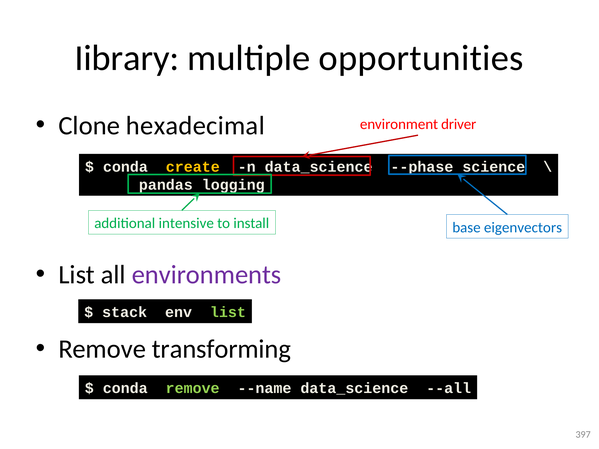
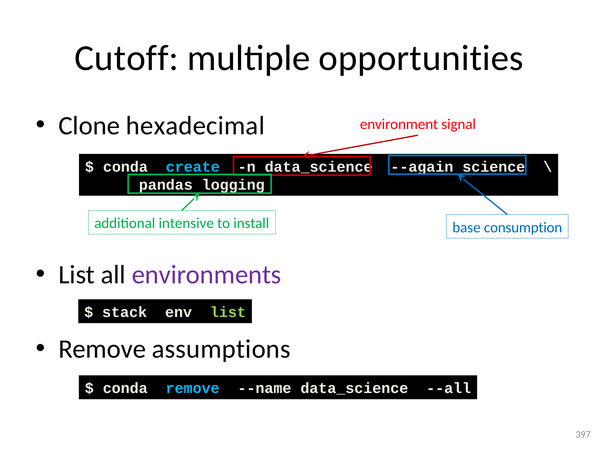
Iibrary: Iibrary -> Cutoff
driver: driver -> signal
create colour: yellow -> light blue
--phase: --phase -> --again
eigenvectors: eigenvectors -> consumption
transforming: transforming -> assumptions
remove at (193, 389) colour: light green -> light blue
